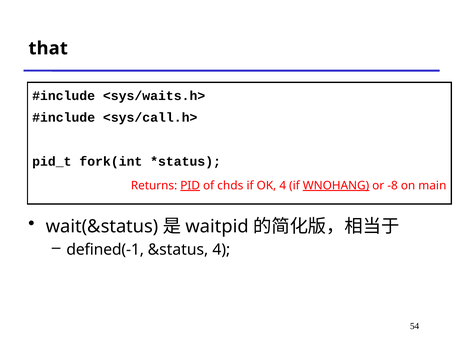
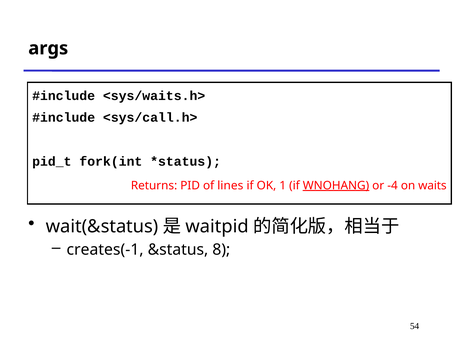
that: that -> args
PID underline: present -> none
chds: chds -> lines
OK 4: 4 -> 1
-8: -8 -> -4
main: main -> waits
defined(-1: defined(-1 -> creates(-1
&status 4: 4 -> 8
